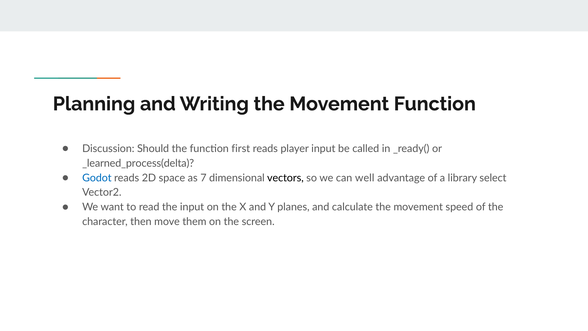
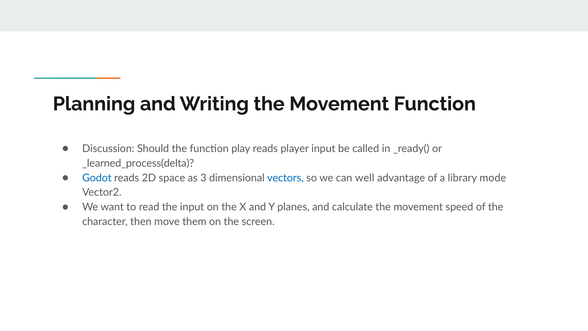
first: first -> play
7: 7 -> 3
vectors colour: black -> blue
select: select -> mode
